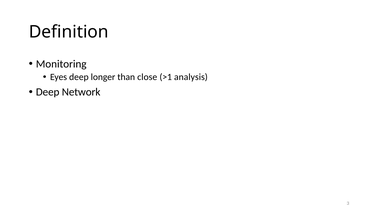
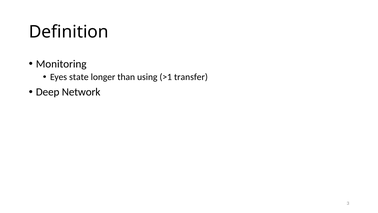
Eyes deep: deep -> state
close: close -> using
analysis: analysis -> transfer
